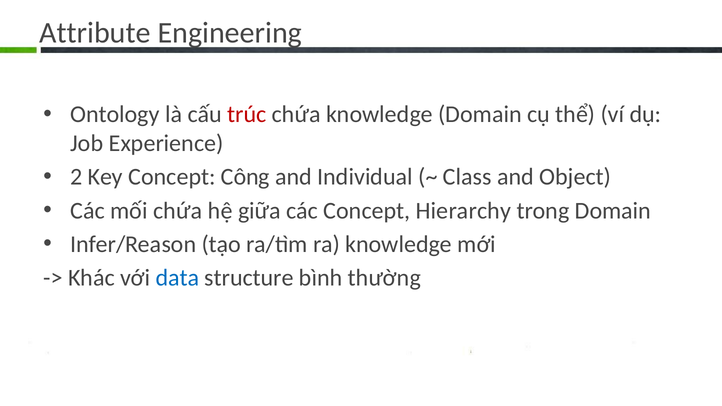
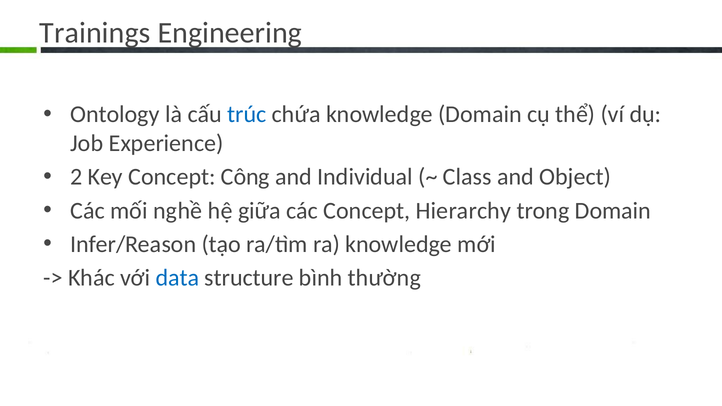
Attribute: Attribute -> Trainings
trúc colour: red -> blue
mối chứa: chứa -> nghề
